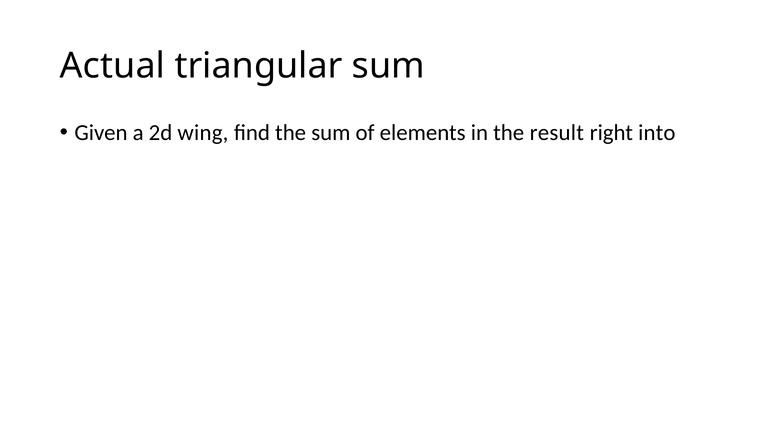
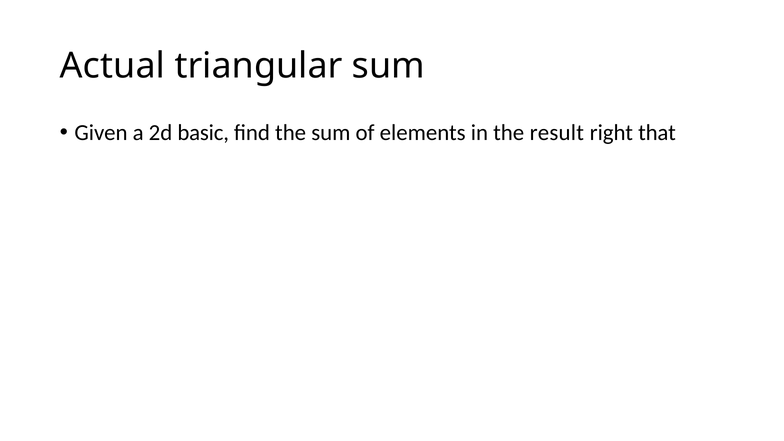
wing: wing -> basic
into: into -> that
